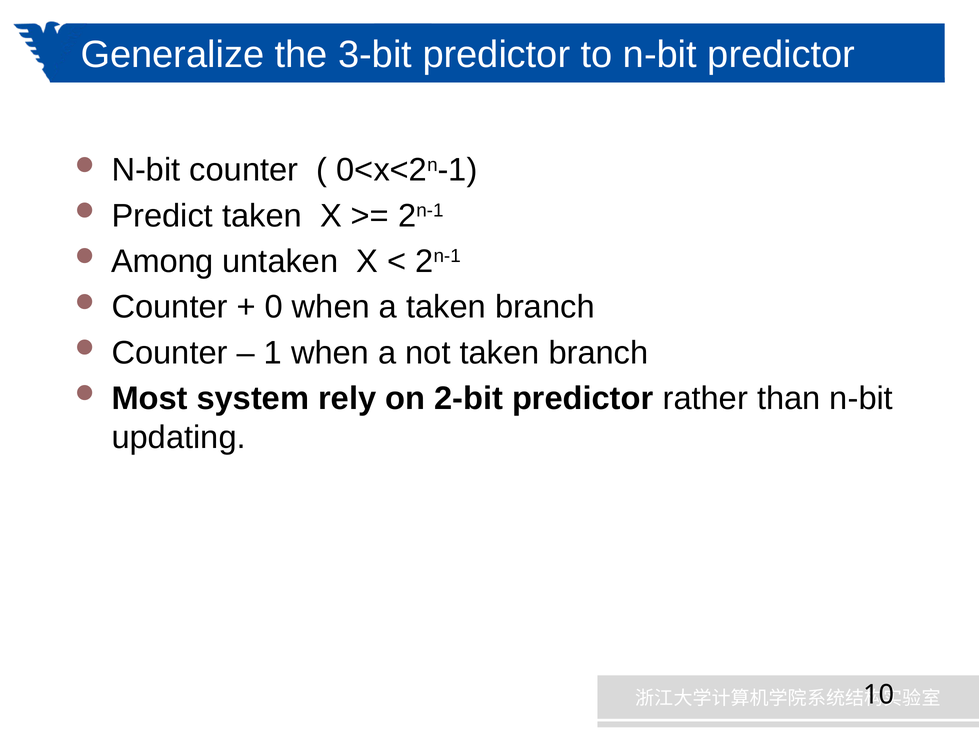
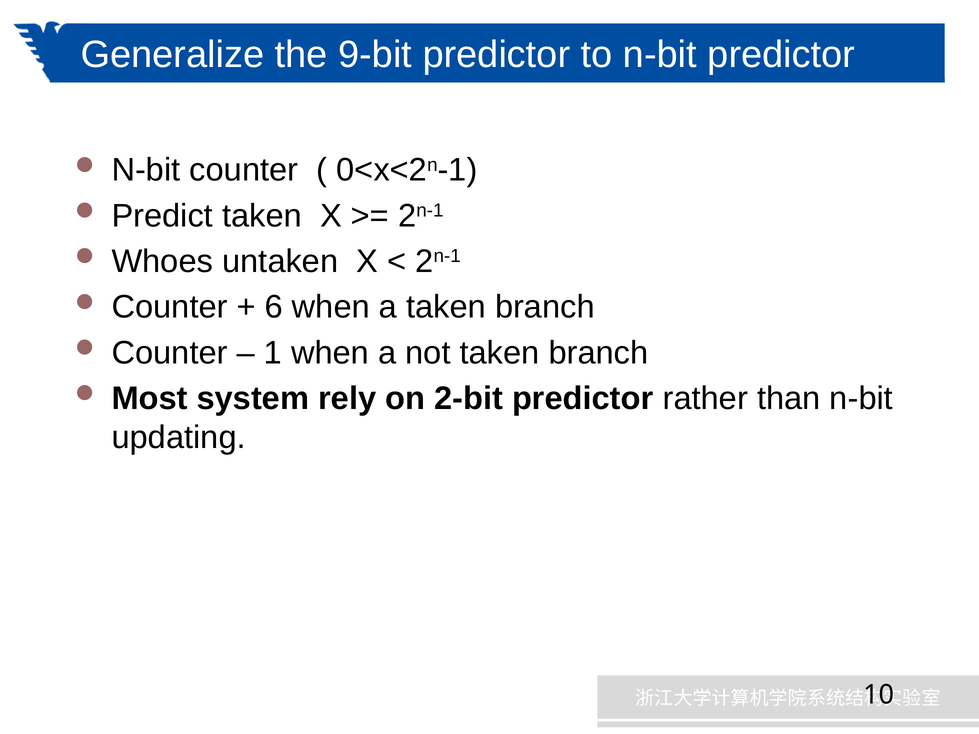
3-bit: 3-bit -> 9-bit
Among: Among -> Whoes
0: 0 -> 6
